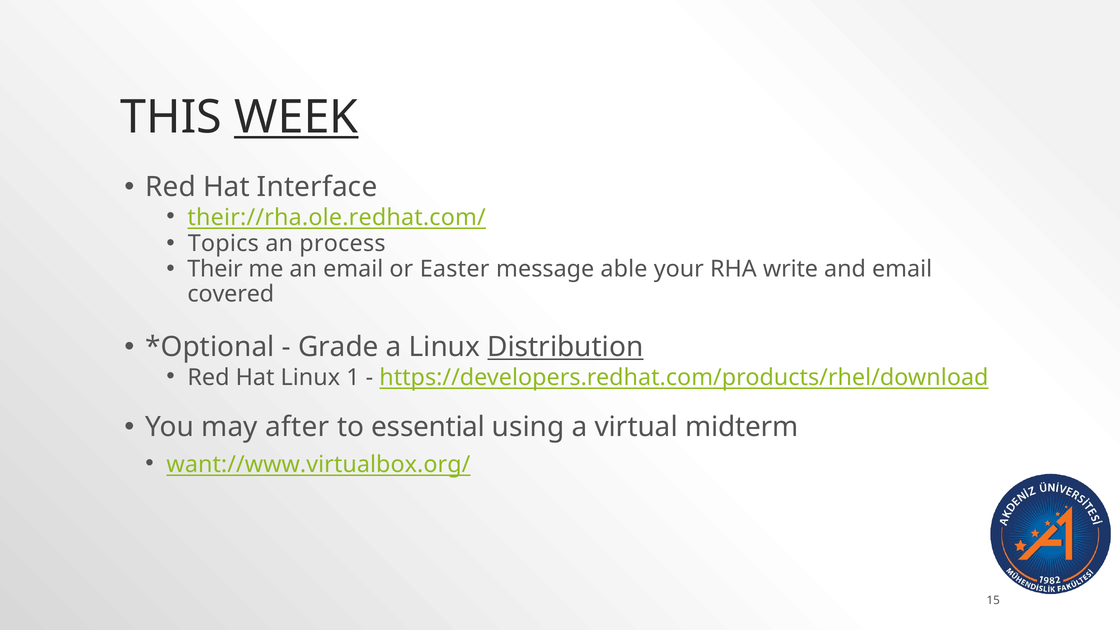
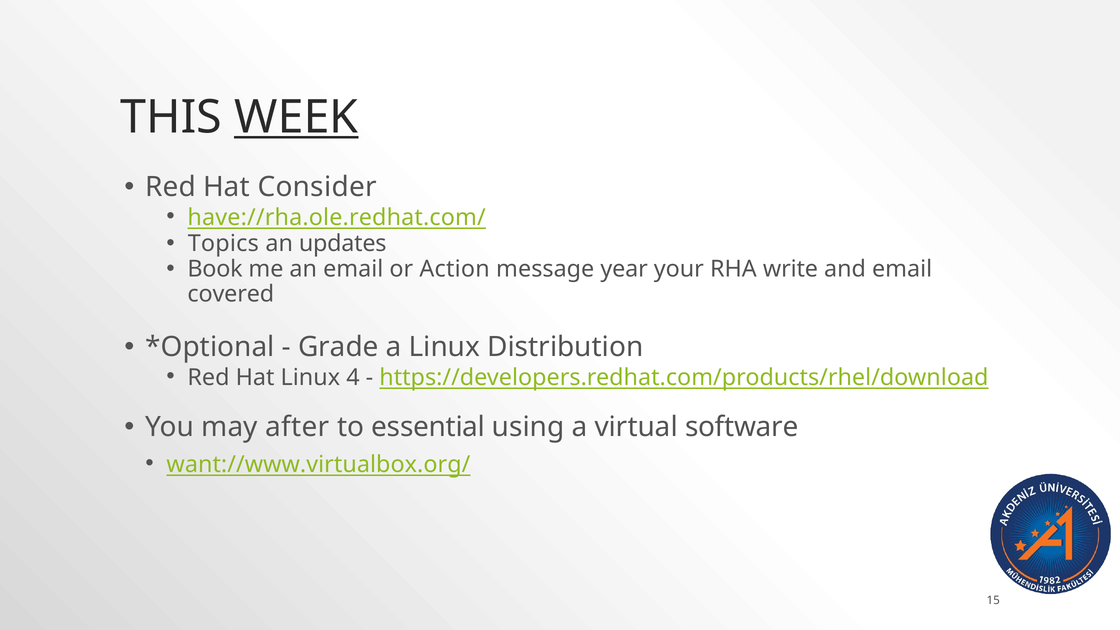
Interface: Interface -> Consider
their://rha.ole.redhat.com/: their://rha.ole.redhat.com/ -> have://rha.ole.redhat.com/
process: process -> updates
Their: Their -> Book
Easter: Easter -> Action
able: able -> year
Distribution underline: present -> none
1: 1 -> 4
midterm: midterm -> software
